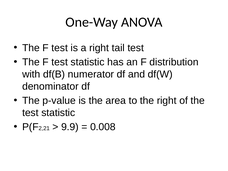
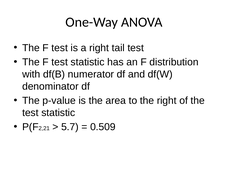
9.9: 9.9 -> 5.7
0.008: 0.008 -> 0.509
